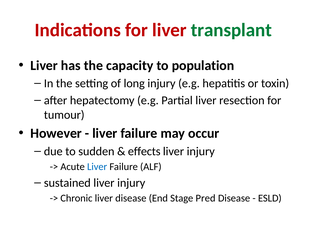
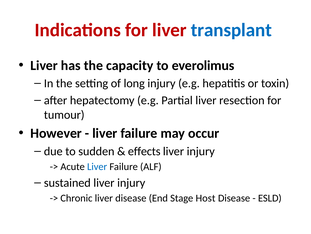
transplant colour: green -> blue
population: population -> everolimus
Pred: Pred -> Host
